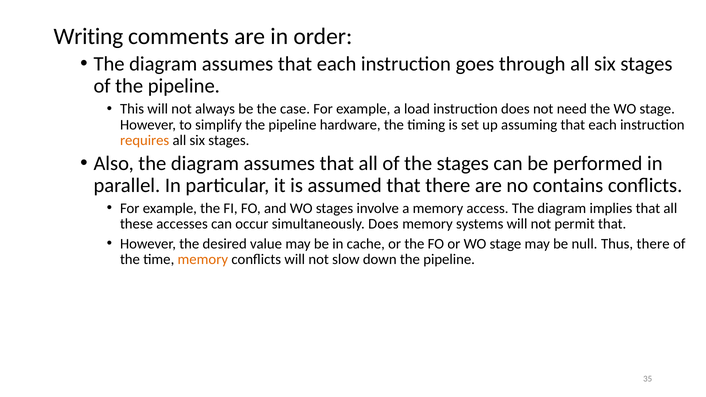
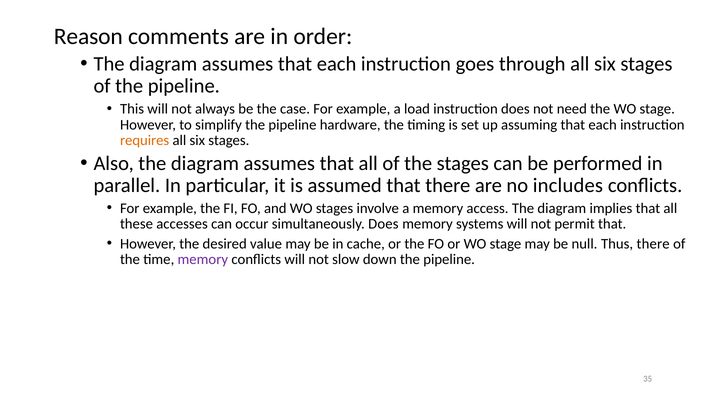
Writing: Writing -> Reason
contains: contains -> includes
memory at (203, 260) colour: orange -> purple
